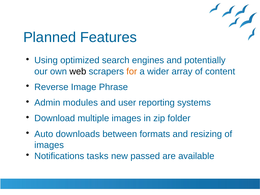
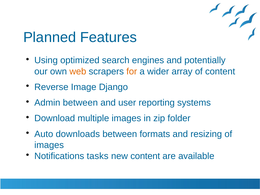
web colour: black -> orange
Phrase: Phrase -> Django
Admin modules: modules -> between
new passed: passed -> content
